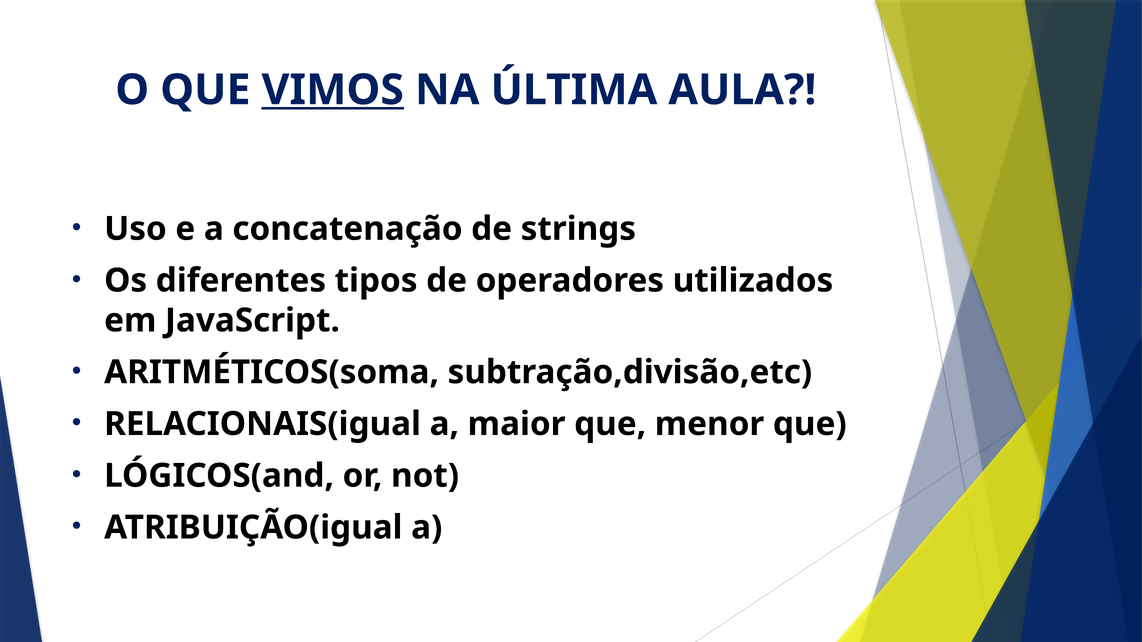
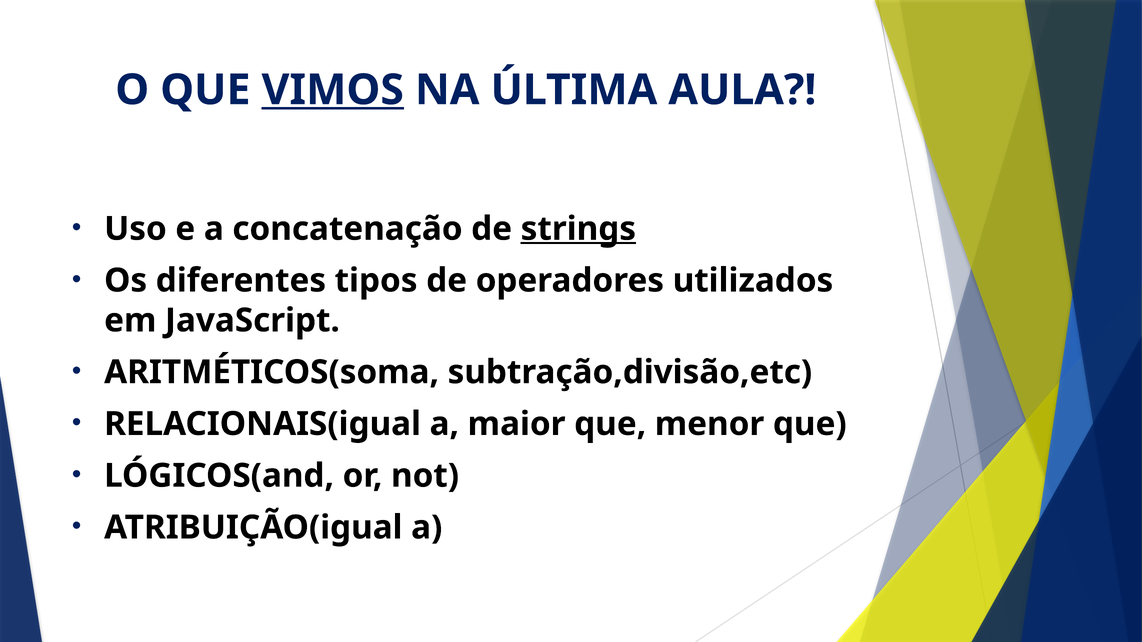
strings underline: none -> present
